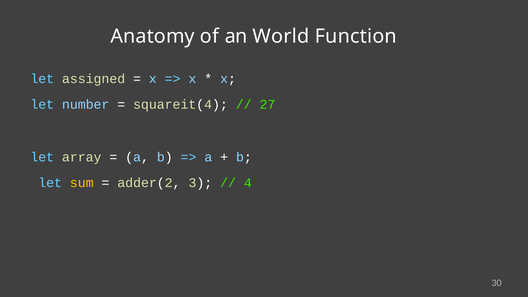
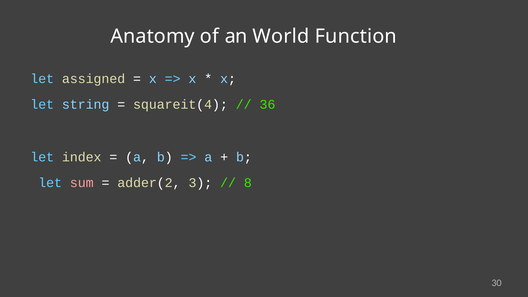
number: number -> string
27: 27 -> 36
array: array -> index
sum colour: yellow -> pink
4: 4 -> 8
